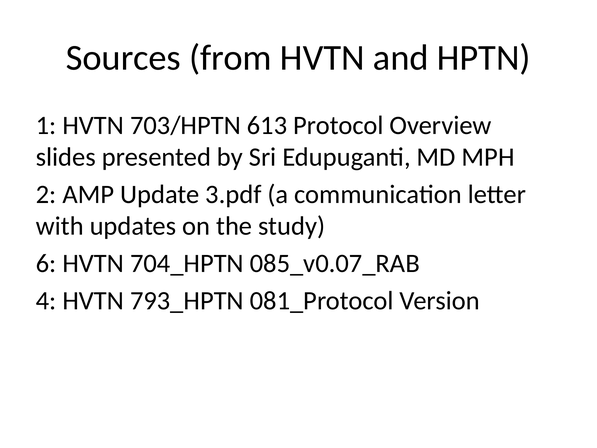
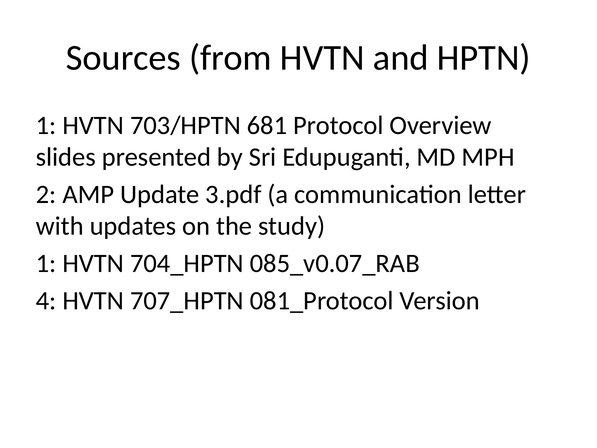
613: 613 -> 681
6 at (46, 263): 6 -> 1
793_HPTN: 793_HPTN -> 707_HPTN
